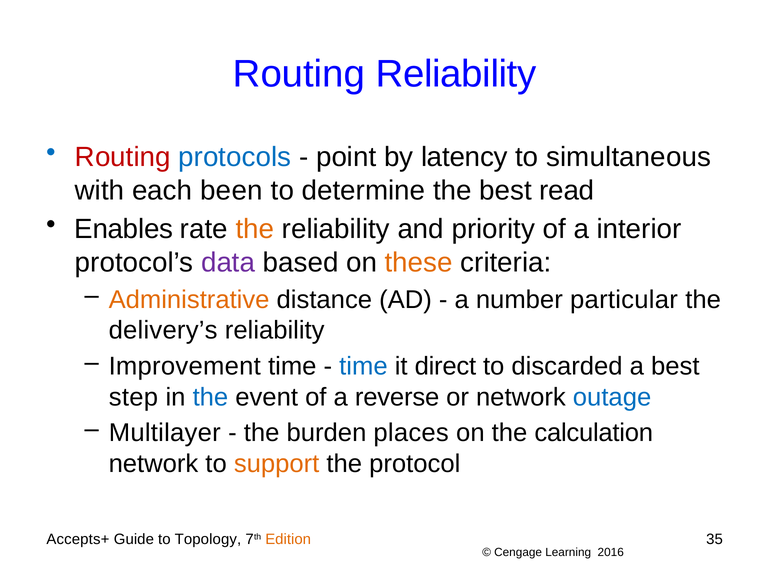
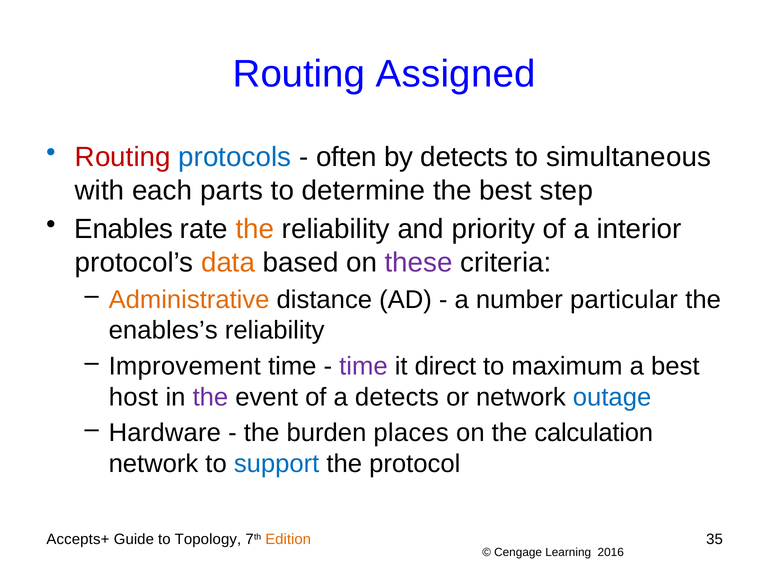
Routing Reliability: Reliability -> Assigned
point: point -> often
by latency: latency -> detects
been: been -> parts
read: read -> step
data colour: purple -> orange
these colour: orange -> purple
delivery’s: delivery’s -> enables’s
time at (363, 366) colour: blue -> purple
discarded: discarded -> maximum
step: step -> host
the at (210, 397) colour: blue -> purple
a reverse: reverse -> detects
Multilayer: Multilayer -> Hardware
support colour: orange -> blue
